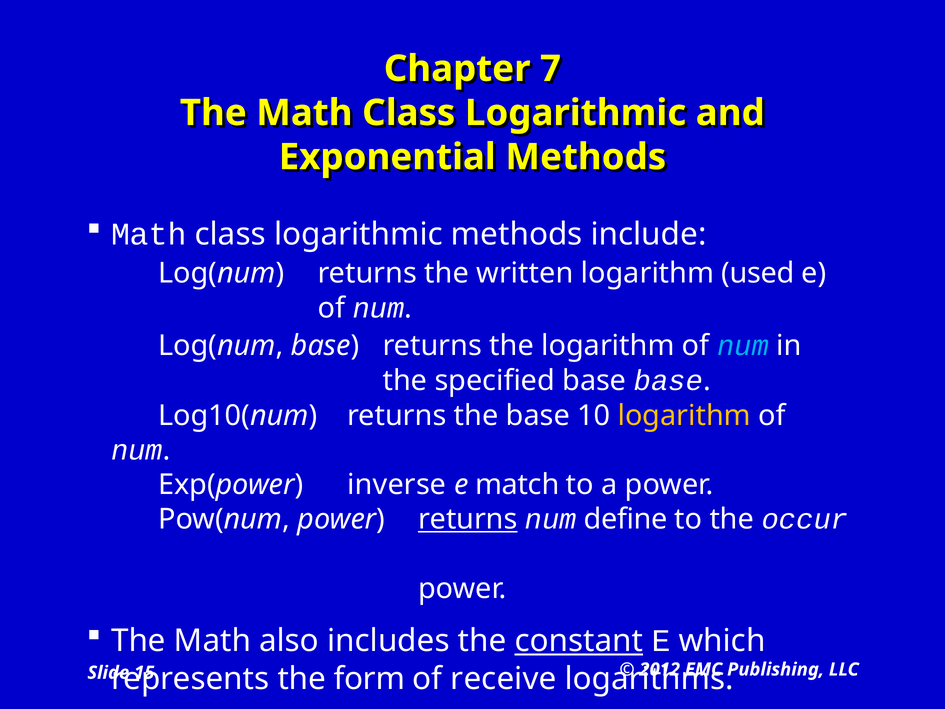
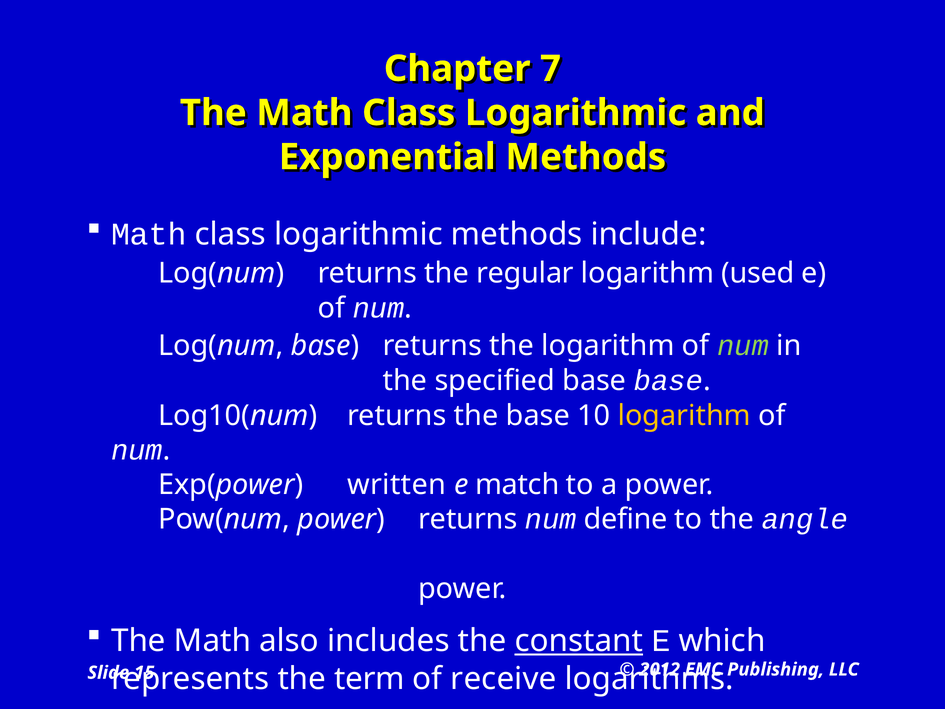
written: written -> regular
num at (743, 346) colour: light blue -> light green
inverse: inverse -> written
returns at (468, 519) underline: present -> none
occur: occur -> angle
form: form -> term
